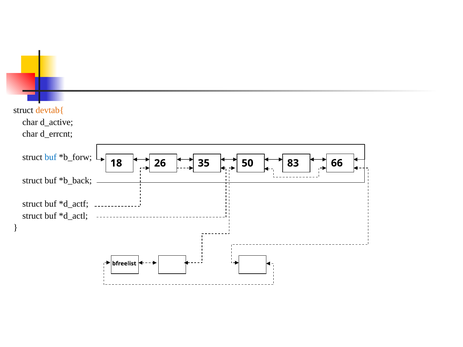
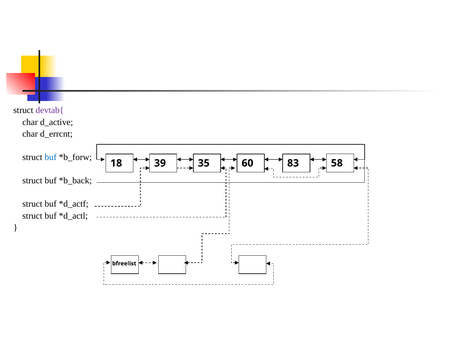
devtab{ colour: orange -> purple
26: 26 -> 39
50: 50 -> 60
66: 66 -> 58
